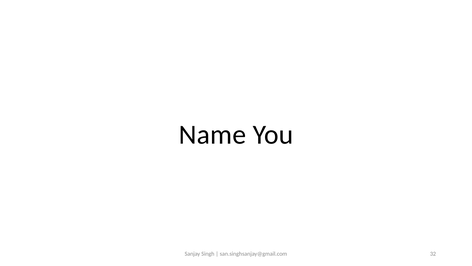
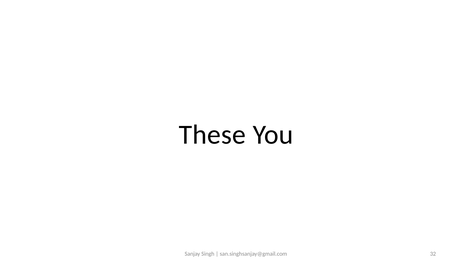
Name: Name -> These
